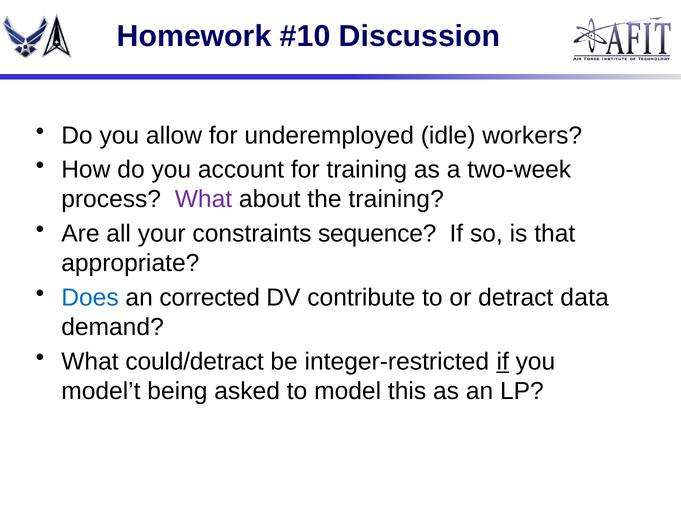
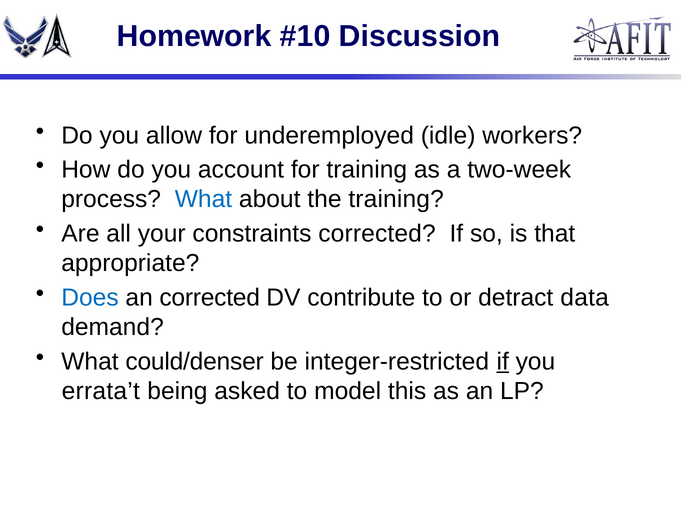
What at (203, 199) colour: purple -> blue
constraints sequence: sequence -> corrected
could/detract: could/detract -> could/denser
model’t: model’t -> errata’t
